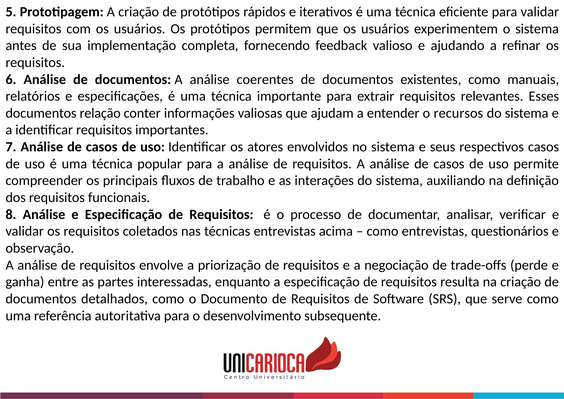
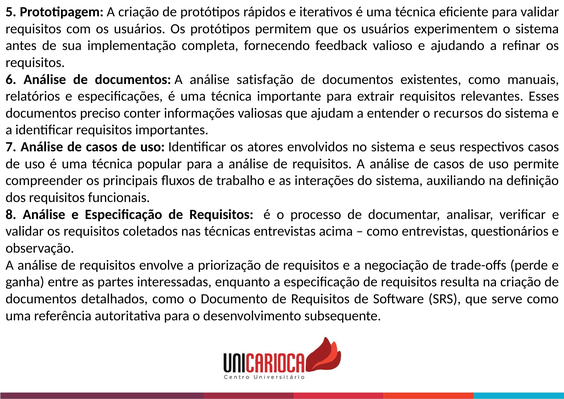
coerentes: coerentes -> satisfação
relação: relação -> preciso
